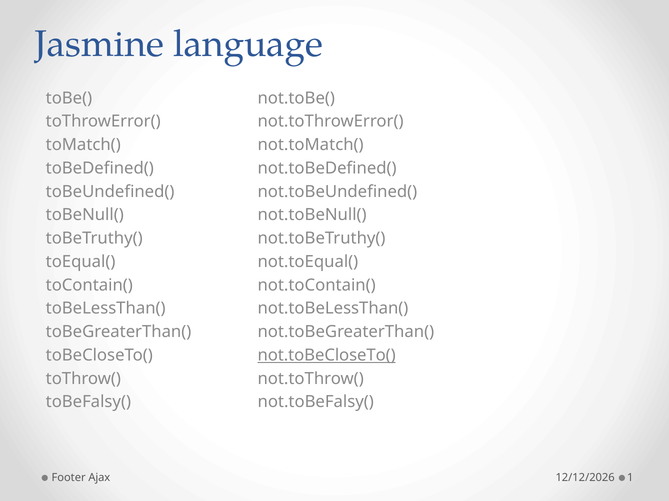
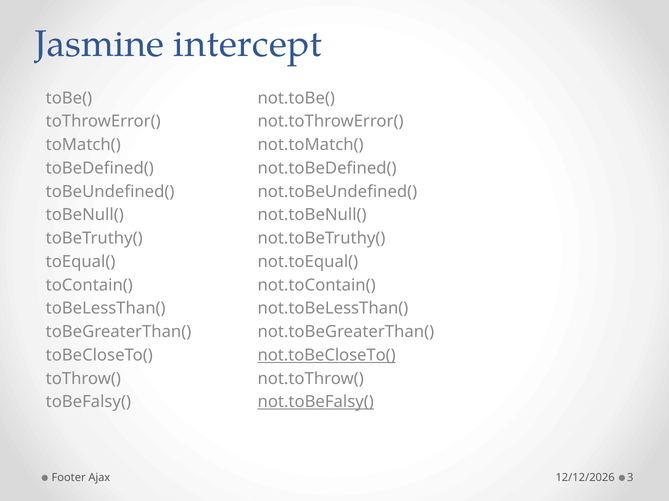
language: language -> intercept
not.toBeFalsy( underline: none -> present
1: 1 -> 3
